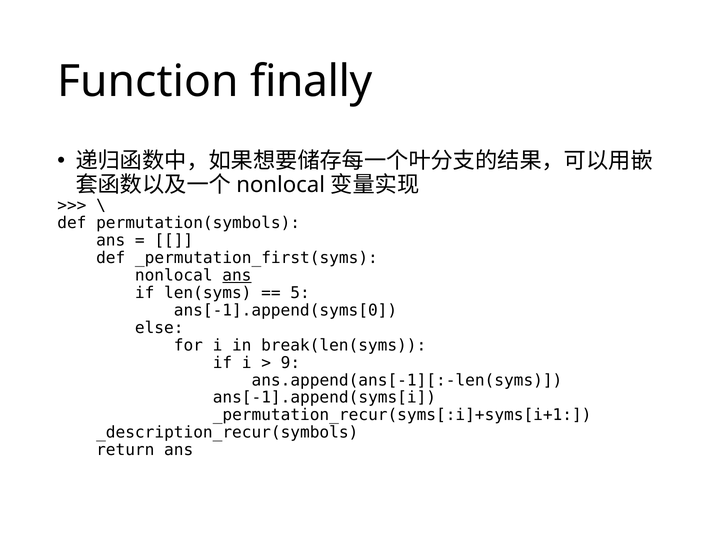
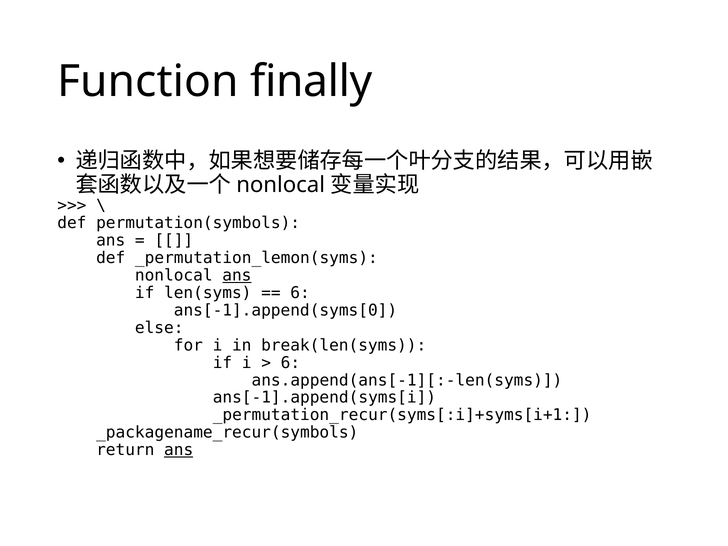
_permutation_first(syms: _permutation_first(syms -> _permutation_lemon(syms
5 at (300, 293): 5 -> 6
9 at (290, 363): 9 -> 6
_description_recur(symbols: _description_recur(symbols -> _packagename_recur(symbols
ans at (179, 450) underline: none -> present
